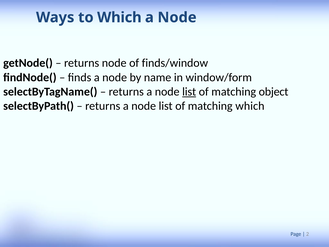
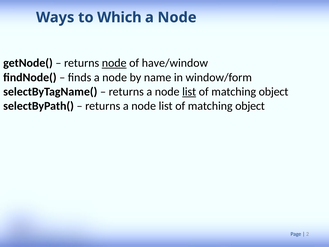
node at (114, 63) underline: none -> present
finds/window: finds/window -> have/window
which at (250, 106): which -> object
